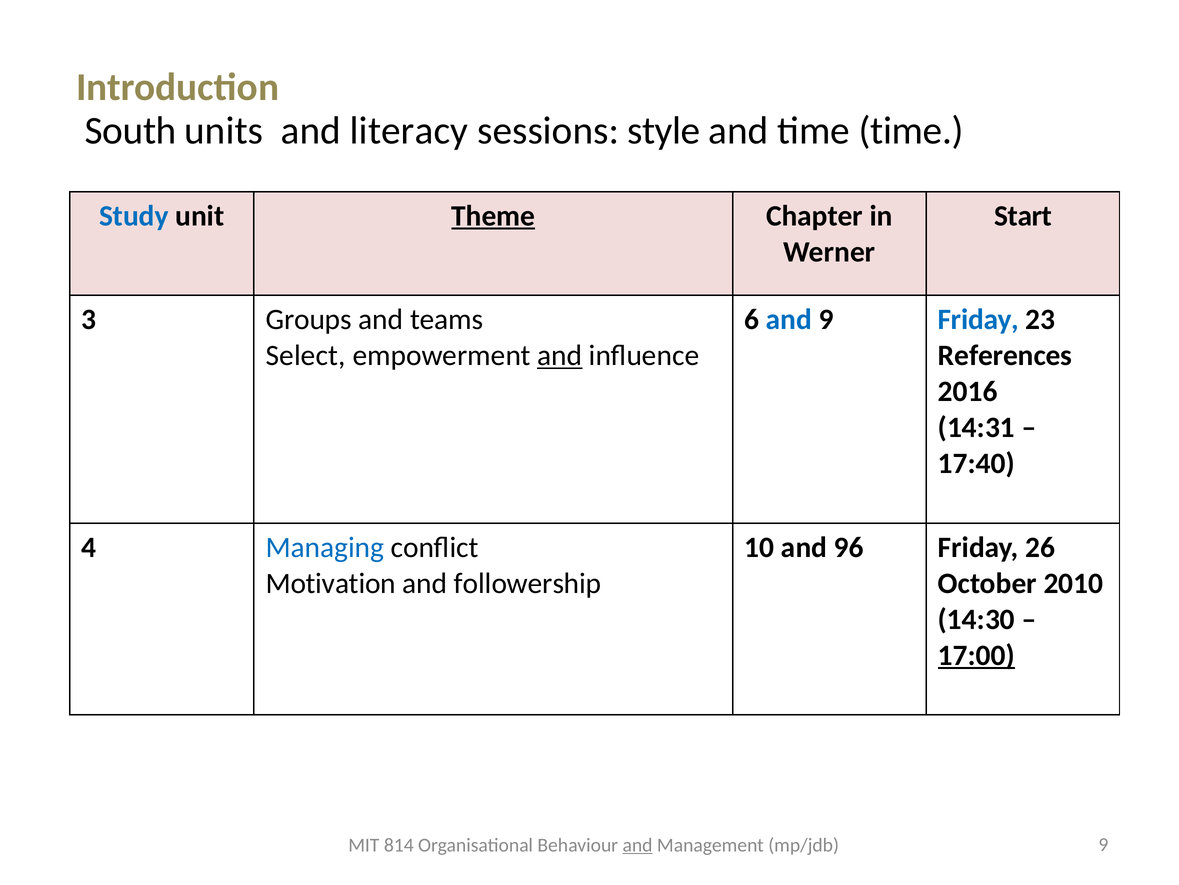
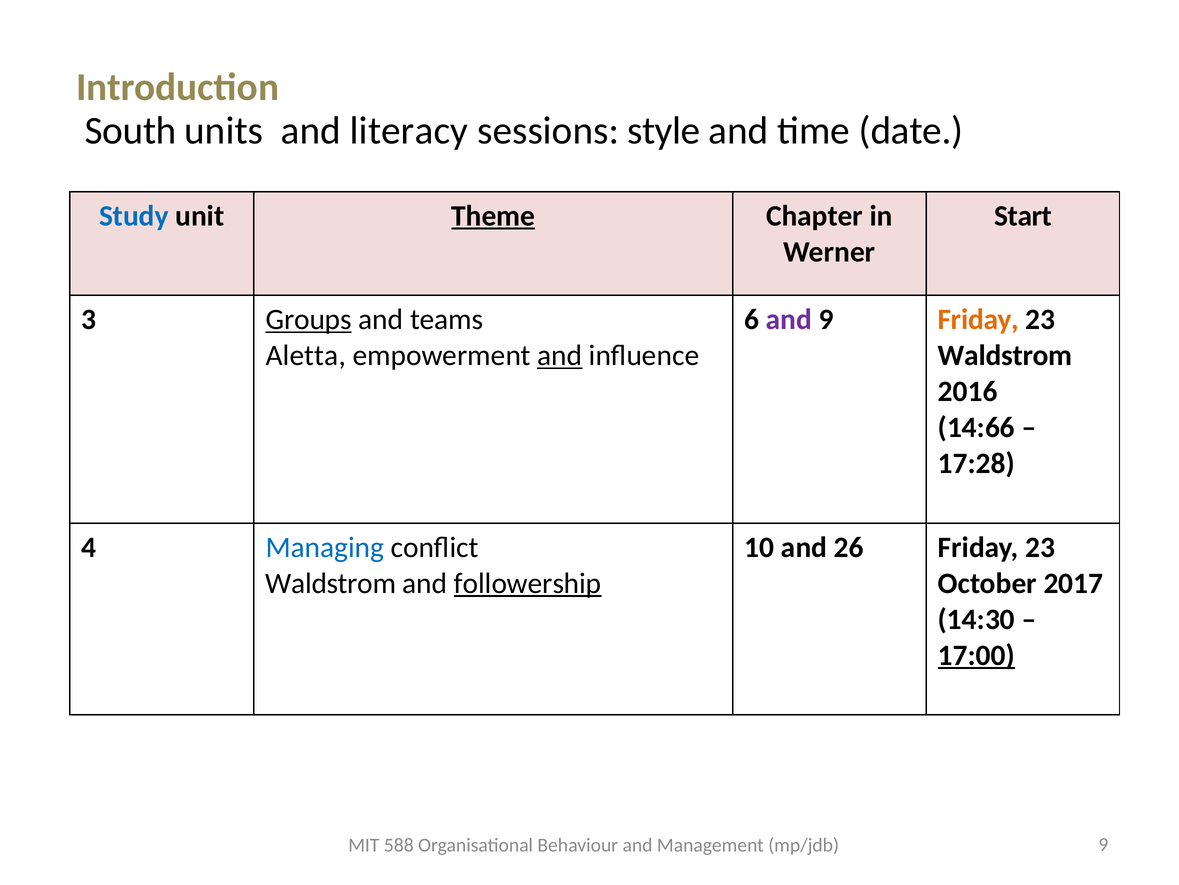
time time: time -> date
Groups underline: none -> present
and at (789, 319) colour: blue -> purple
Friday at (978, 319) colour: blue -> orange
Select: Select -> Aletta
References at (1005, 355): References -> Waldstrom
14:31: 14:31 -> 14:66
17:40: 17:40 -> 17:28
96: 96 -> 26
26 at (1040, 547): 26 -> 23
Motivation at (331, 583): Motivation -> Waldstrom
followership underline: none -> present
2010: 2010 -> 2017
814: 814 -> 588
and at (638, 844) underline: present -> none
